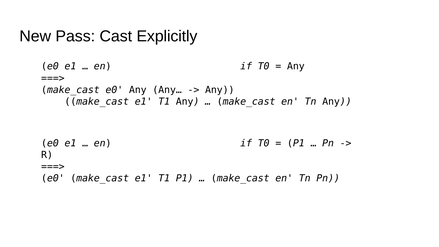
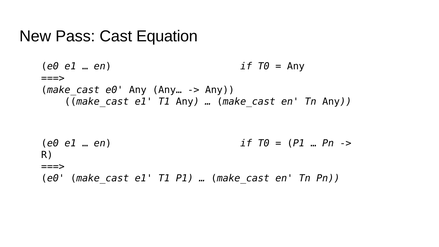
Explicitly: Explicitly -> Equation
